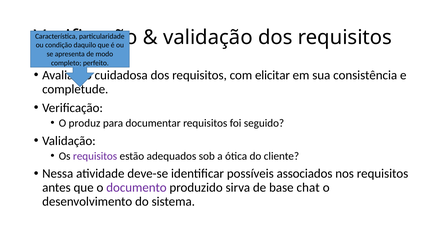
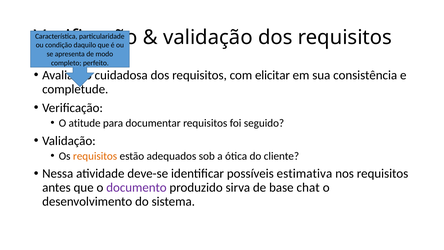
produz: produz -> atitude
requisitos at (95, 156) colour: purple -> orange
associados: associados -> estimativa
